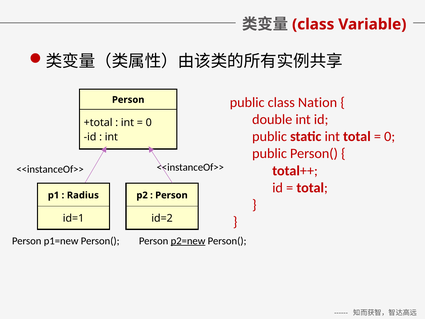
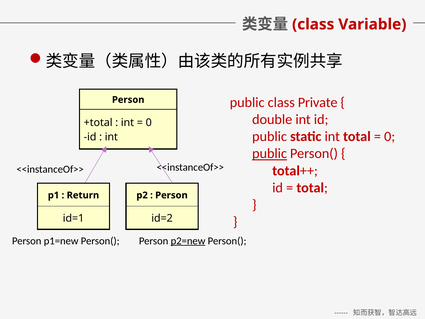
Nation: Nation -> Private
public at (270, 154) underline: none -> present
Radius: Radius -> Return
